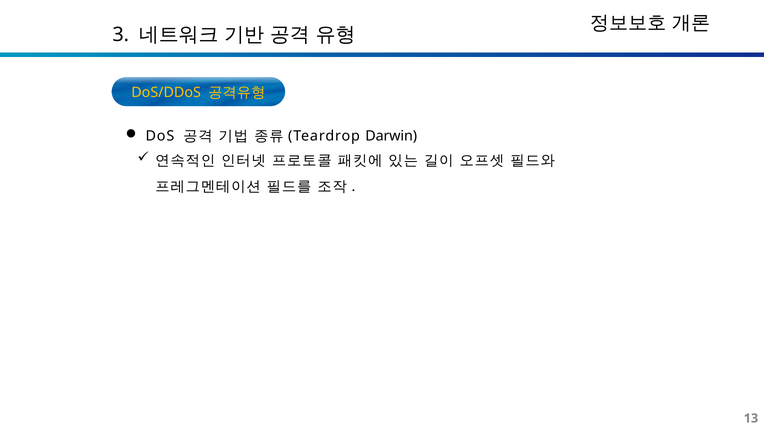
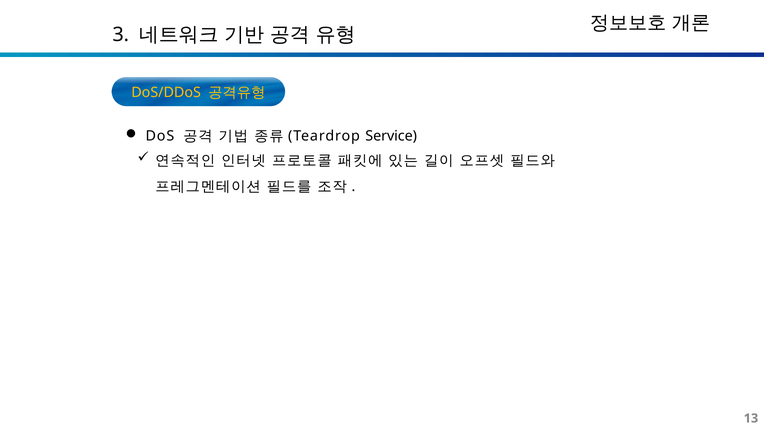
Darwin: Darwin -> Service
